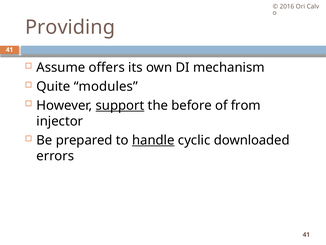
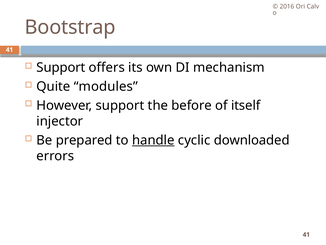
Providing: Providing -> Bootstrap
Assume at (61, 67): Assume -> Support
support at (120, 105) underline: present -> none
from: from -> itself
